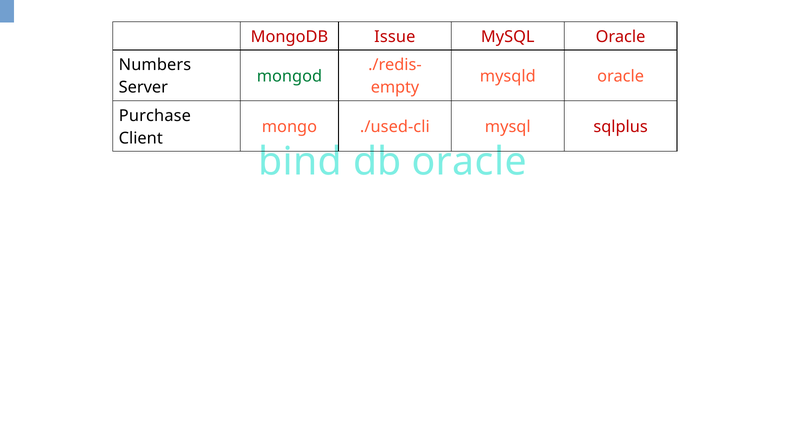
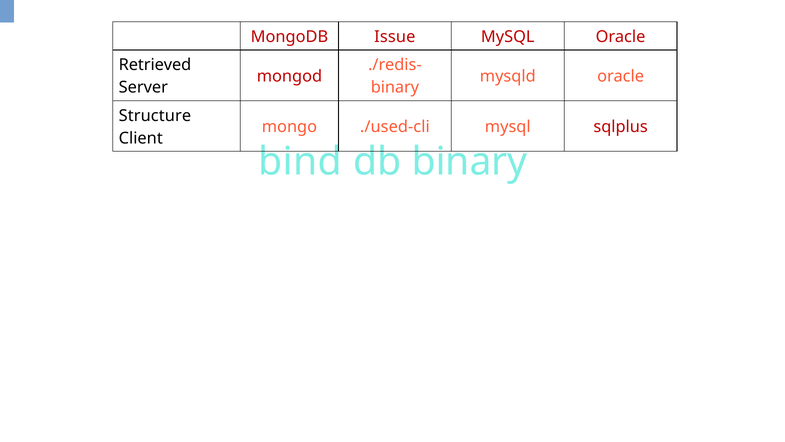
Numbers: Numbers -> Retrieved
mongod colour: green -> red
empty at (395, 87): empty -> binary
Purchase: Purchase -> Structure
db oracle: oracle -> binary
